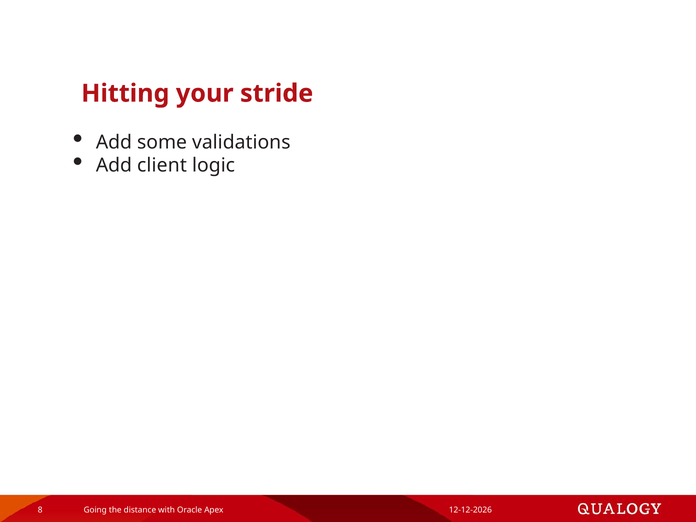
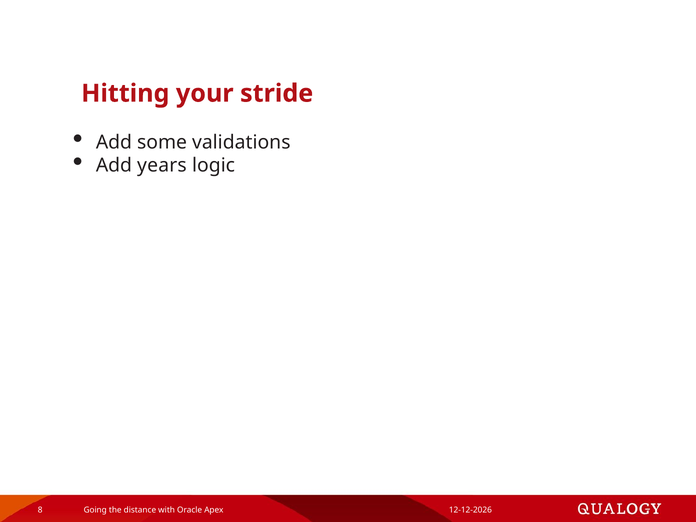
client: client -> years
